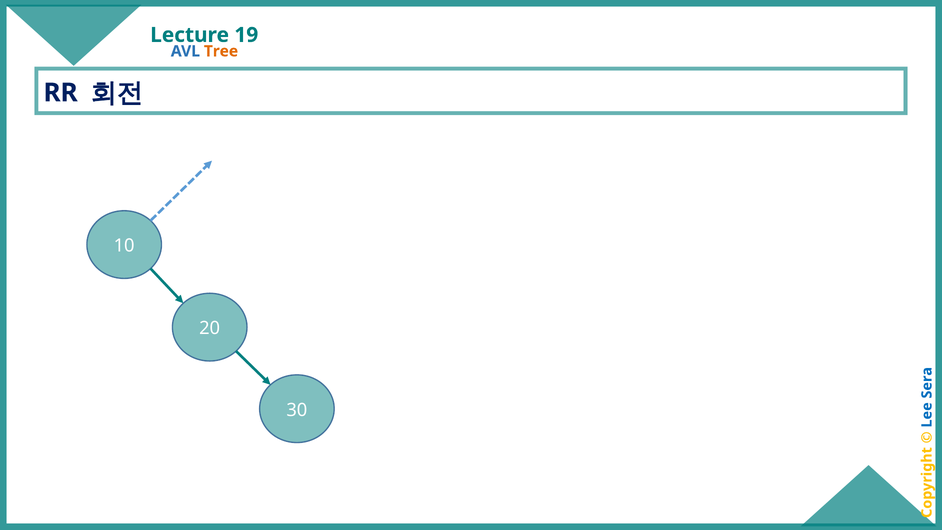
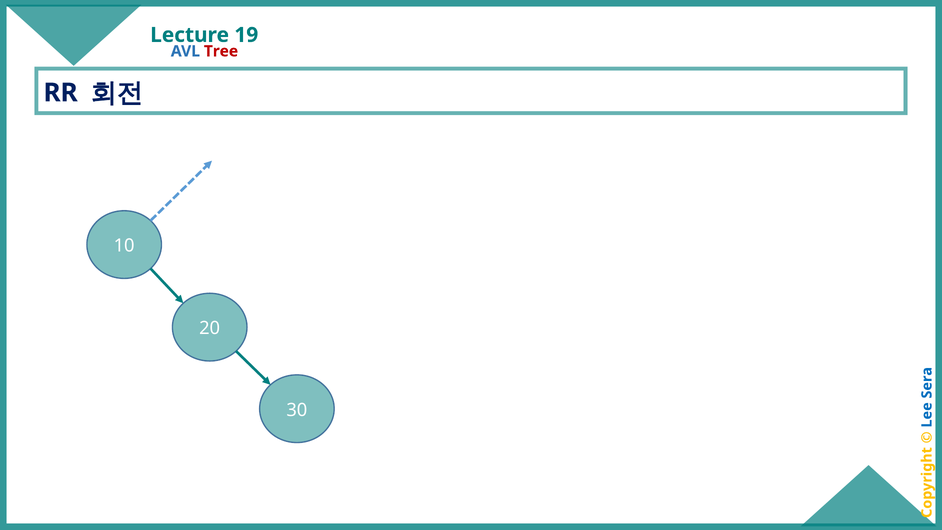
Tree colour: orange -> red
